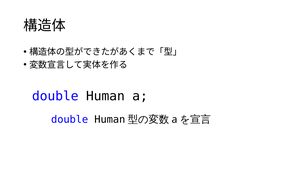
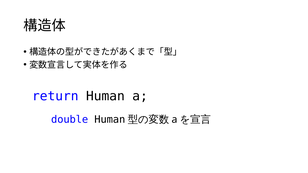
double at (55, 96): double -> return
